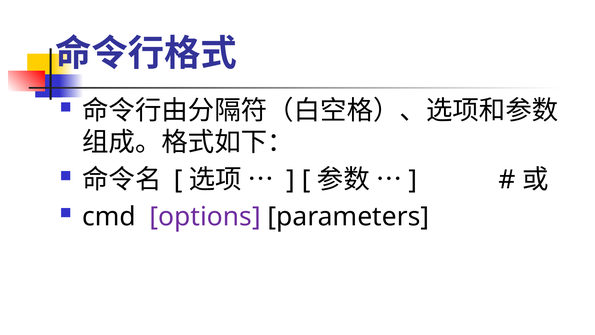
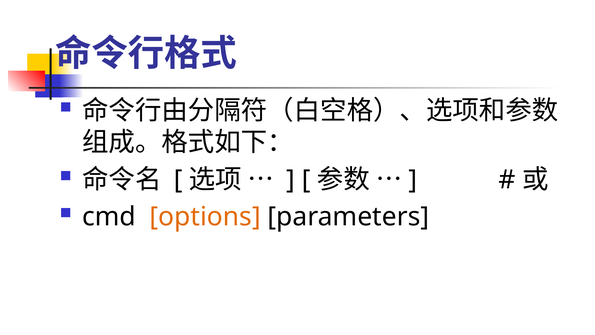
options colour: purple -> orange
